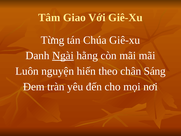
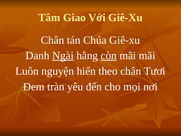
Từng at (53, 40): Từng -> Chân
còn underline: none -> present
Sáng: Sáng -> Tươi
